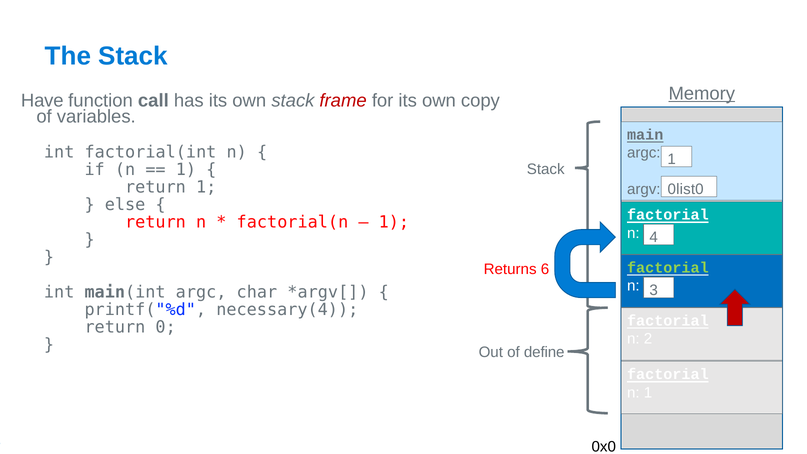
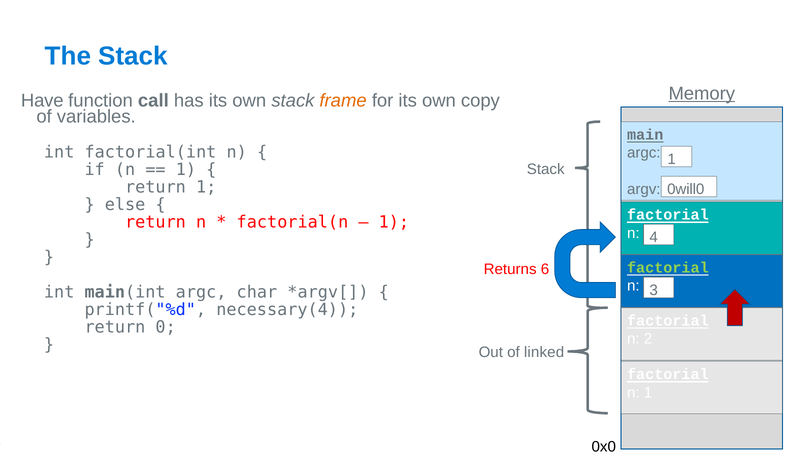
frame colour: red -> orange
0list0: 0list0 -> 0will0
define: define -> linked
